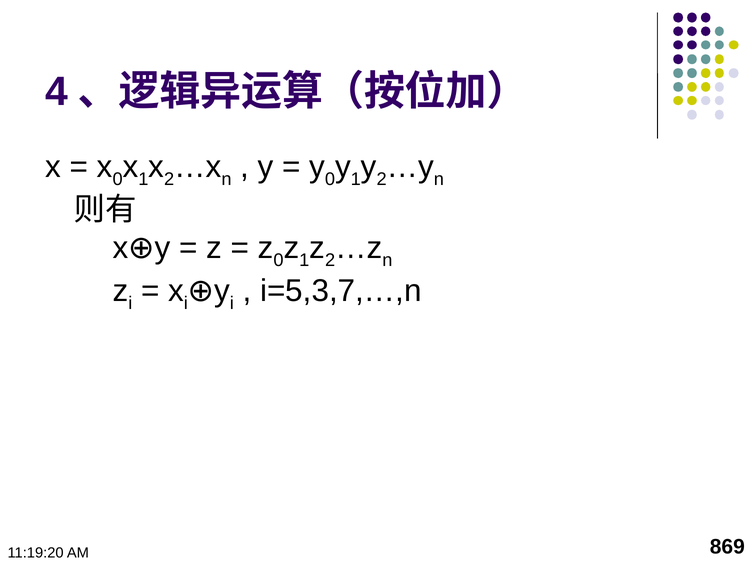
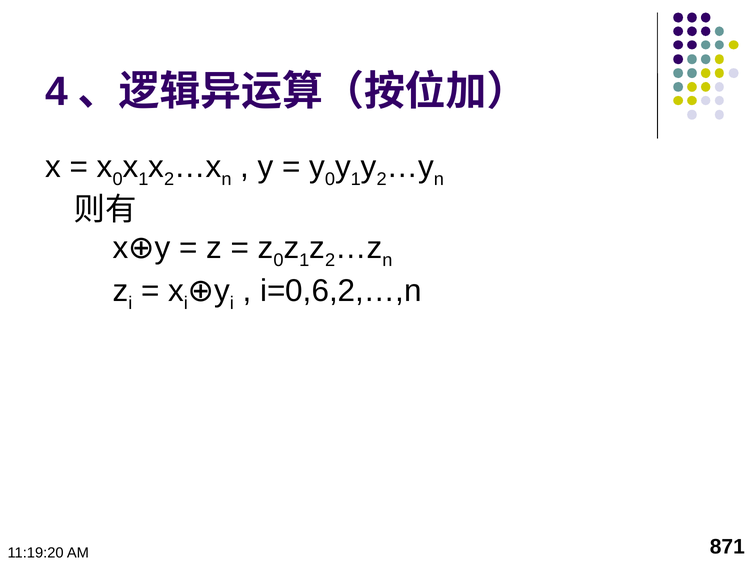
i=5,3,7,…,n: i=5,3,7,…,n -> i=0,6,2,…,n
869: 869 -> 871
